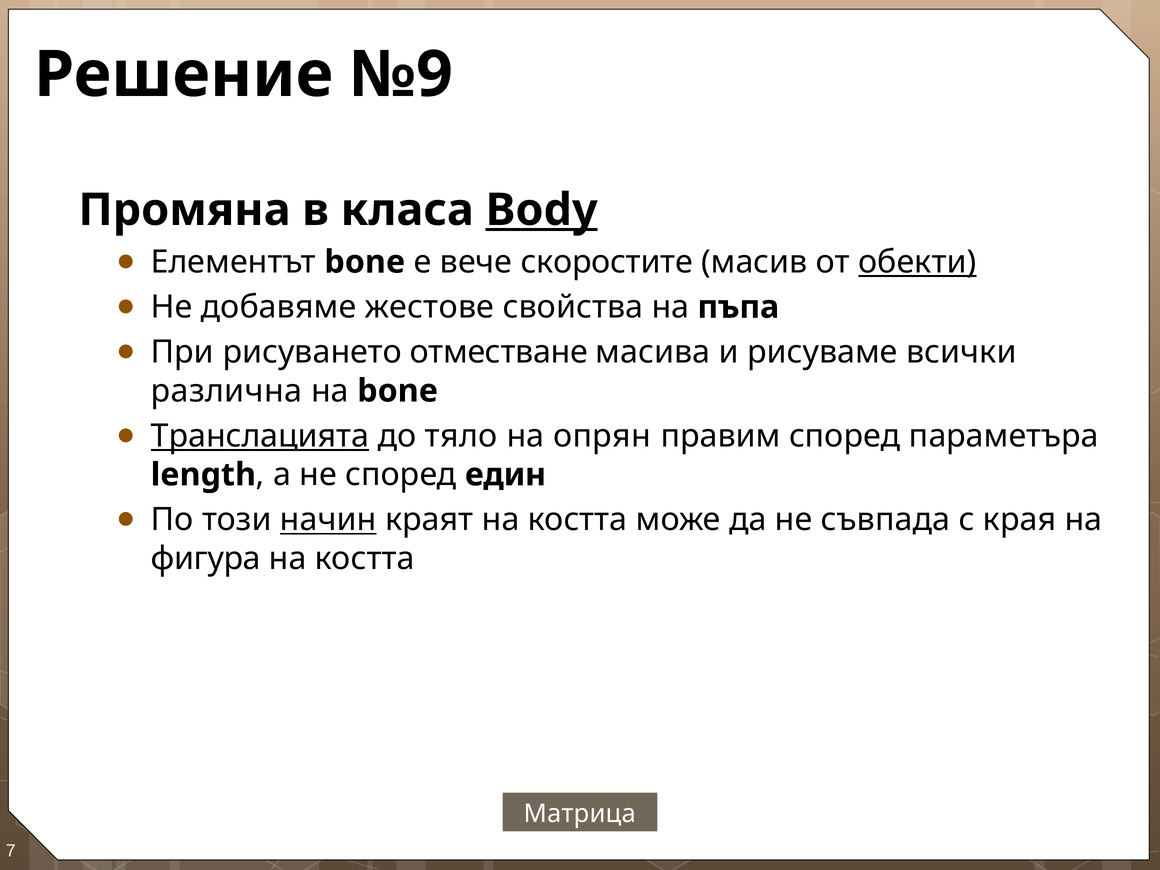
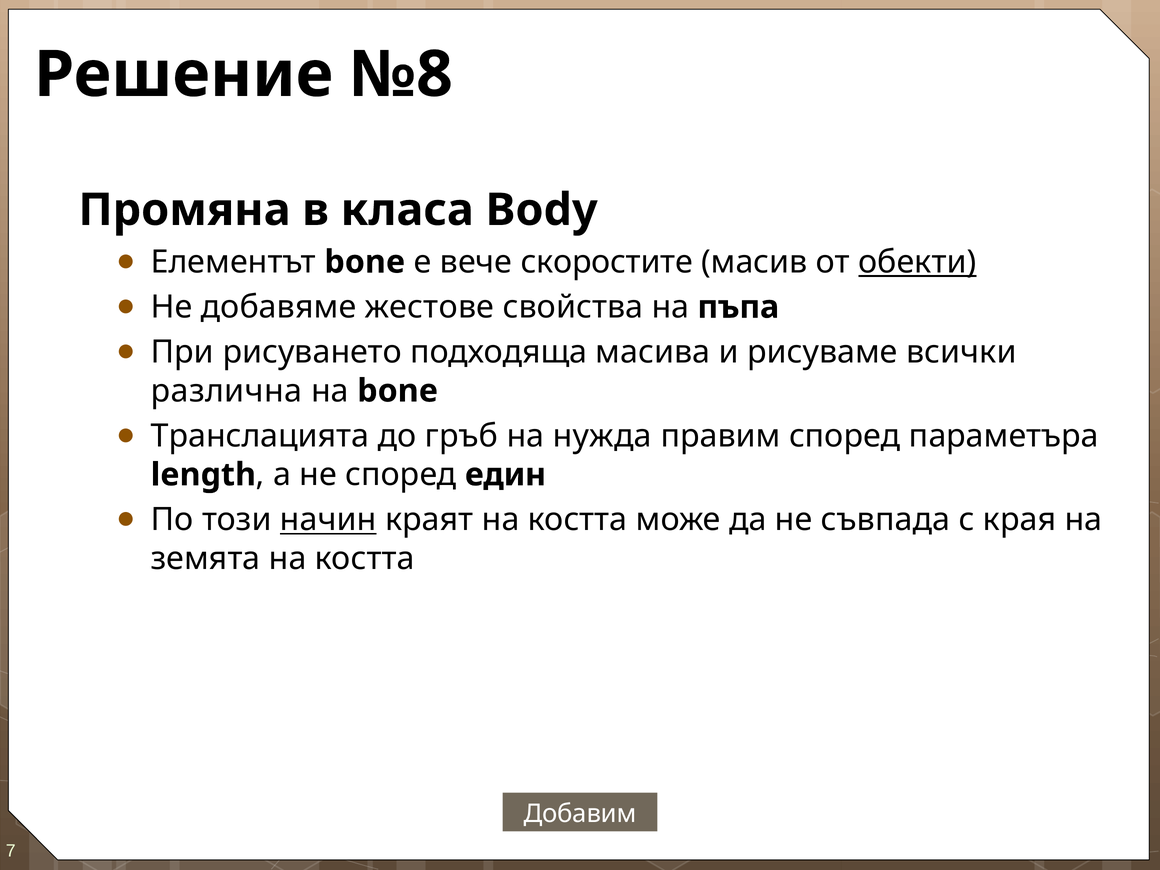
№9: №9 -> №8
Body underline: present -> none
отместване: отместване -> подходяща
Транслацията underline: present -> none
тяло: тяло -> гръб
опрян: опрян -> нужда
фигура: фигура -> земята
Матрица: Матрица -> Добавим
